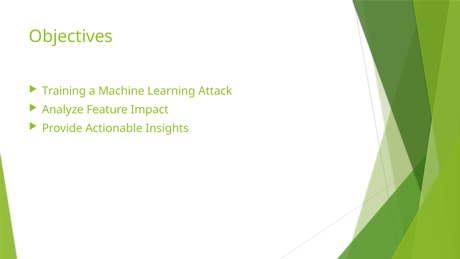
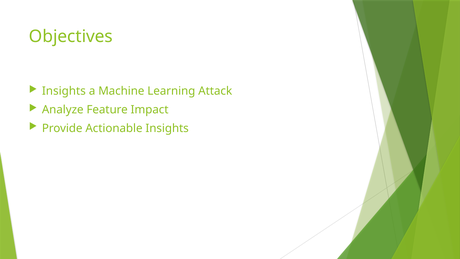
Training at (64, 91): Training -> Insights
